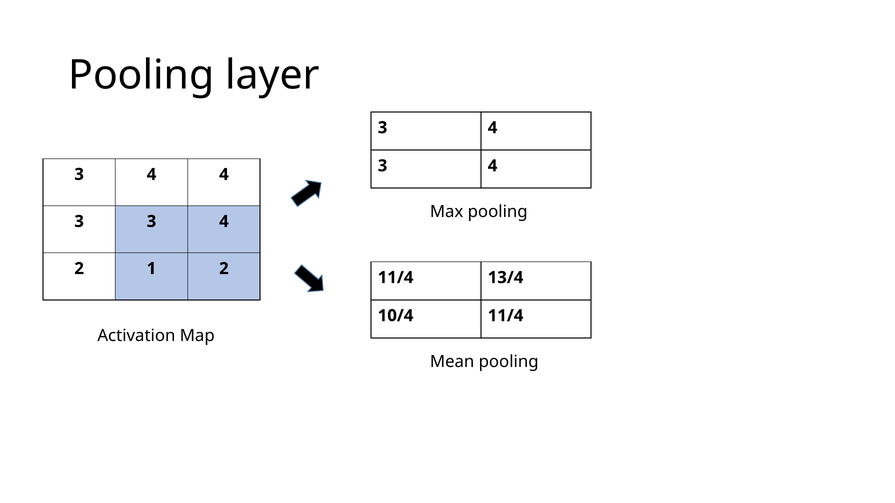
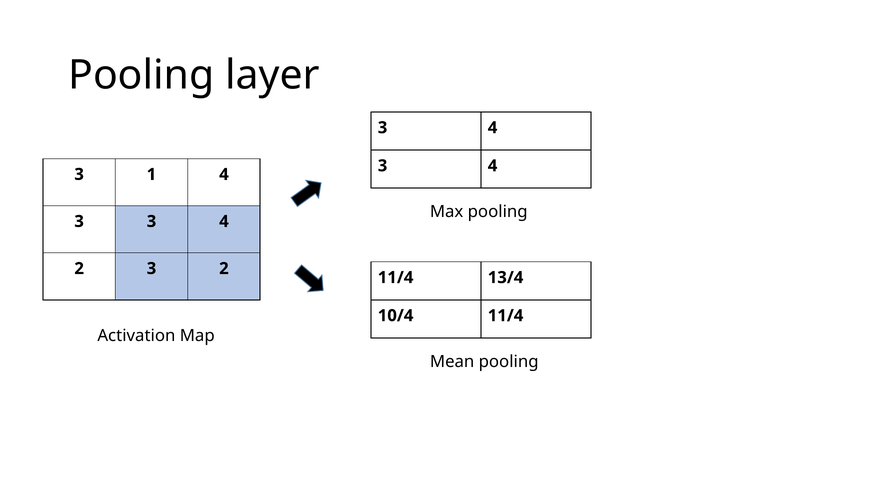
4 at (152, 175): 4 -> 1
2 1: 1 -> 3
